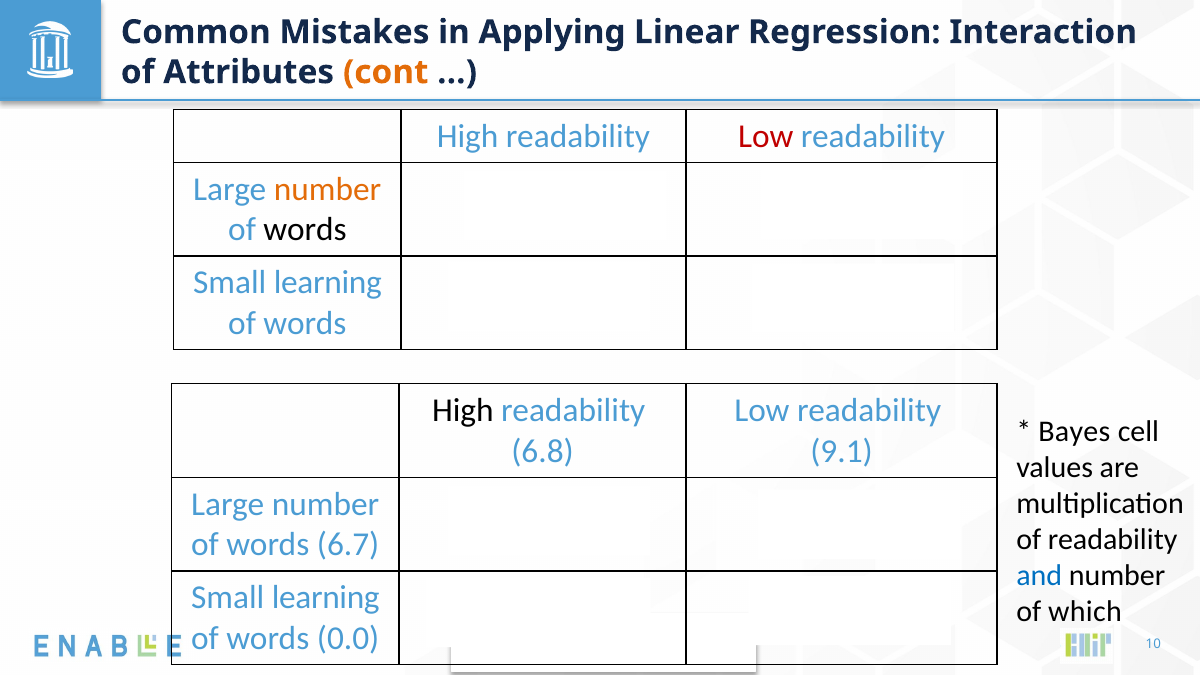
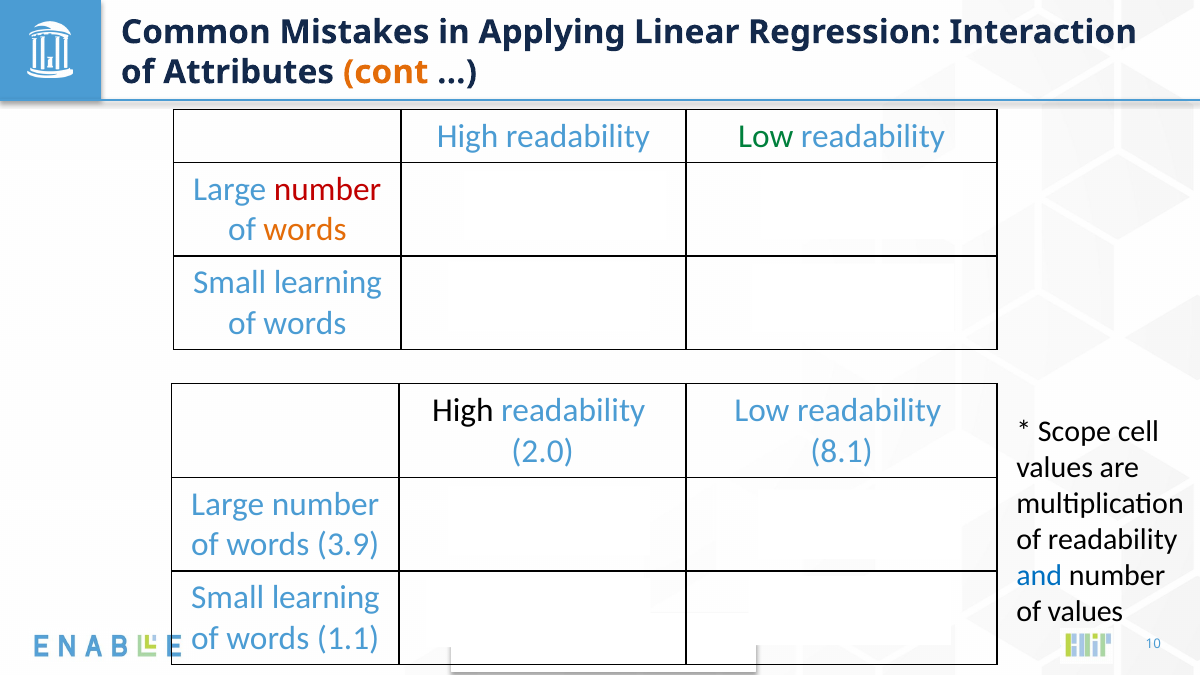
Low at (766, 136) colour: red -> green
number at (328, 189) colour: orange -> red
words at (305, 230) colour: black -> orange
Bayes: Bayes -> Scope
6.8: 6.8 -> 2.0
9.1: 9.1 -> 8.1
6.7: 6.7 -> 3.9
of which: which -> values
0.0: 0.0 -> 1.1
